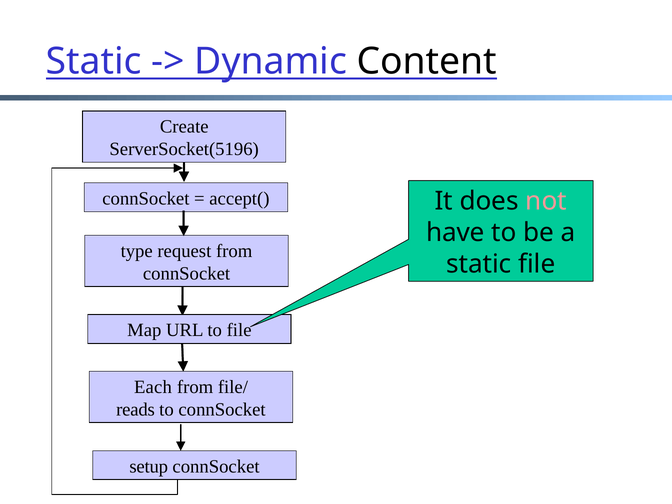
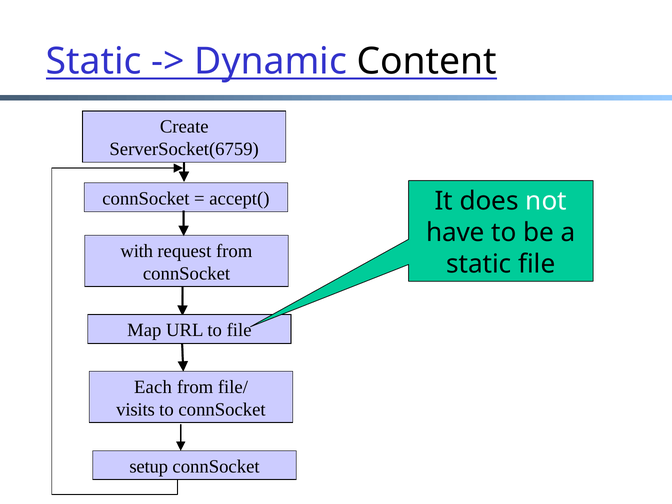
ServerSocket(5196: ServerSocket(5196 -> ServerSocket(6759
not colour: pink -> white
type: type -> with
reads: reads -> visits
